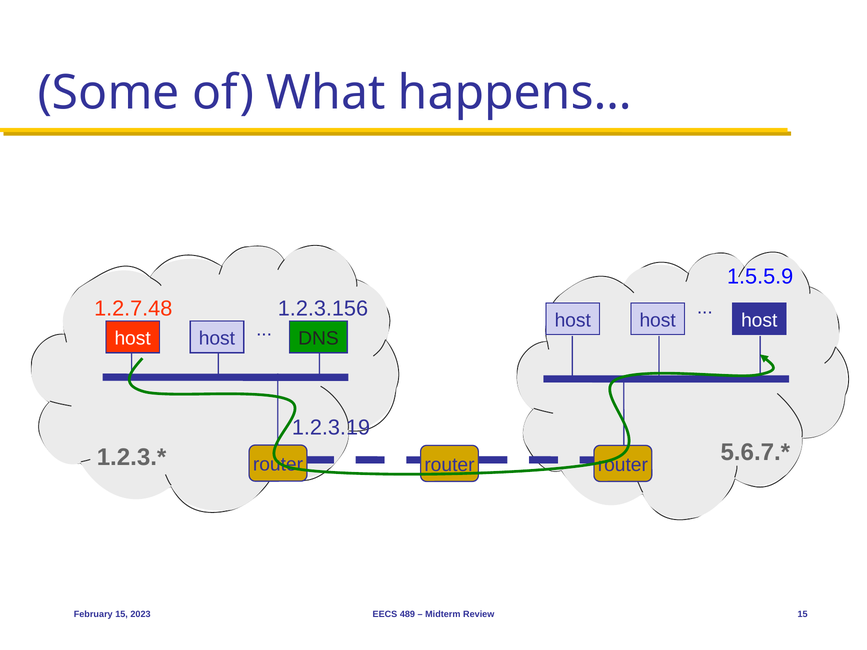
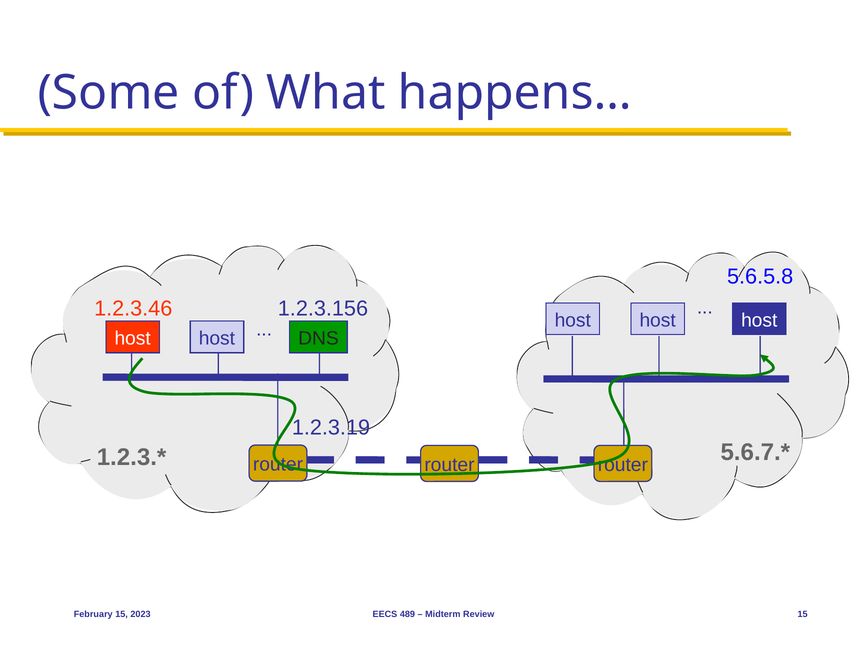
1.5.5.9: 1.5.5.9 -> 5.6.5.8
1.2.7.48: 1.2.7.48 -> 1.2.3.46
